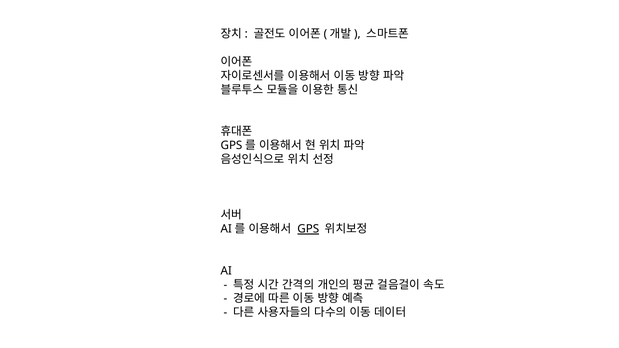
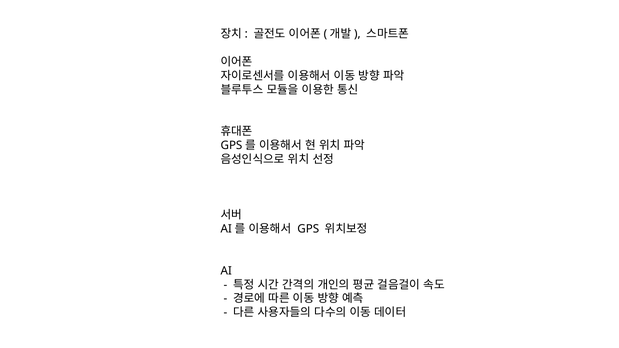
GPS underline: present -> none
